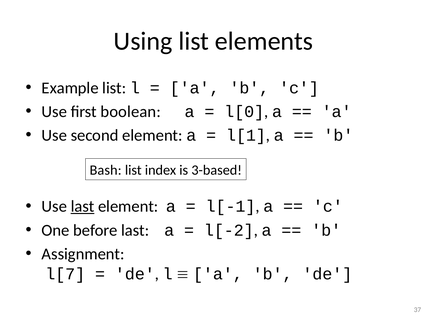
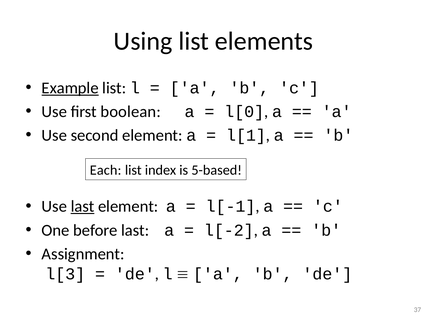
Example underline: none -> present
Bash: Bash -> Each
3-based: 3-based -> 5-based
l[7: l[7 -> l[3
